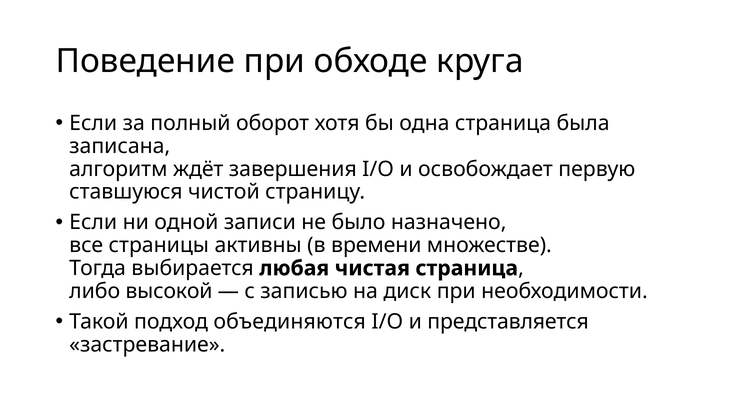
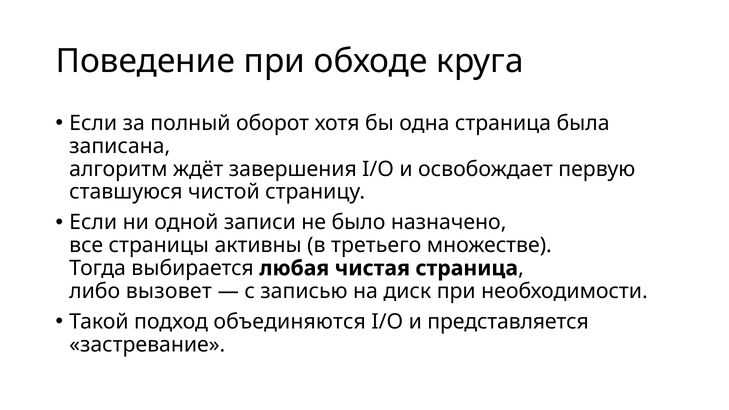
времени: времени -> третьего
высокой: высокой -> вызовет
